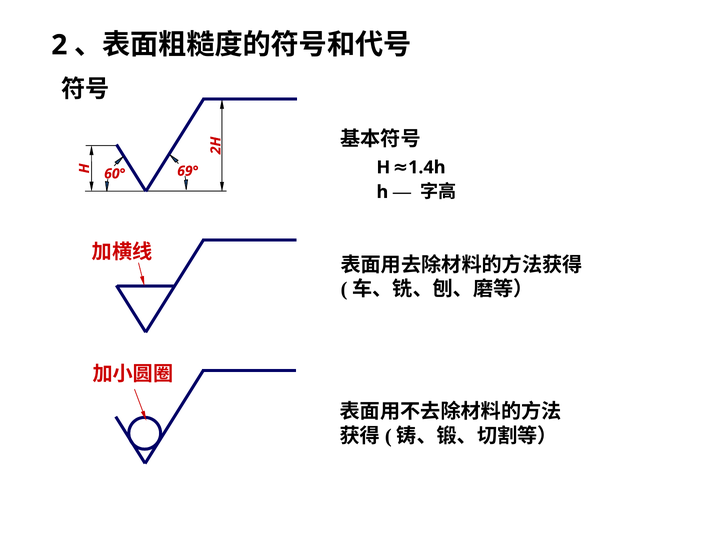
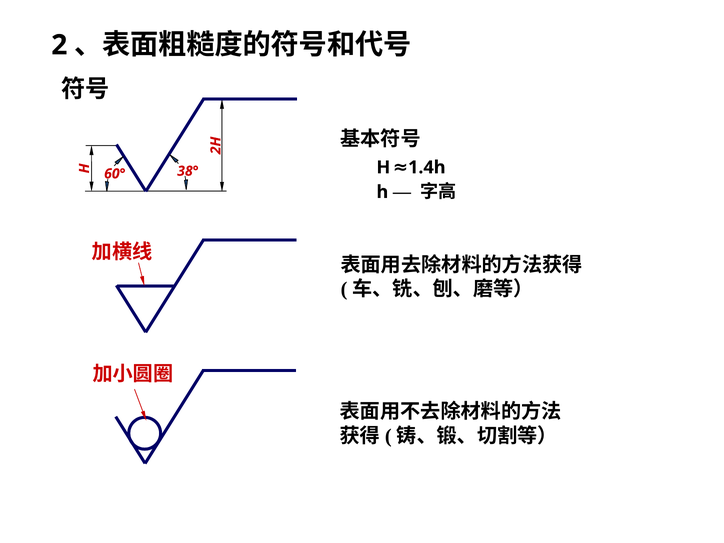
69°: 69° -> 38°
